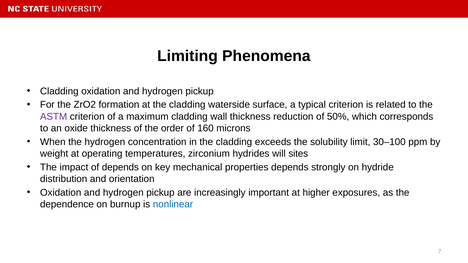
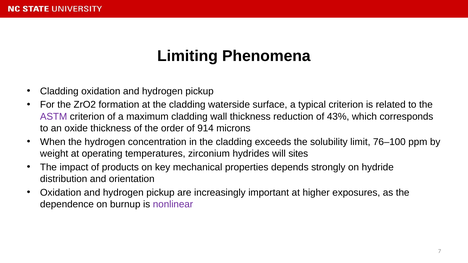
50%: 50% -> 43%
160: 160 -> 914
30–100: 30–100 -> 76–100
of depends: depends -> products
nonlinear colour: blue -> purple
